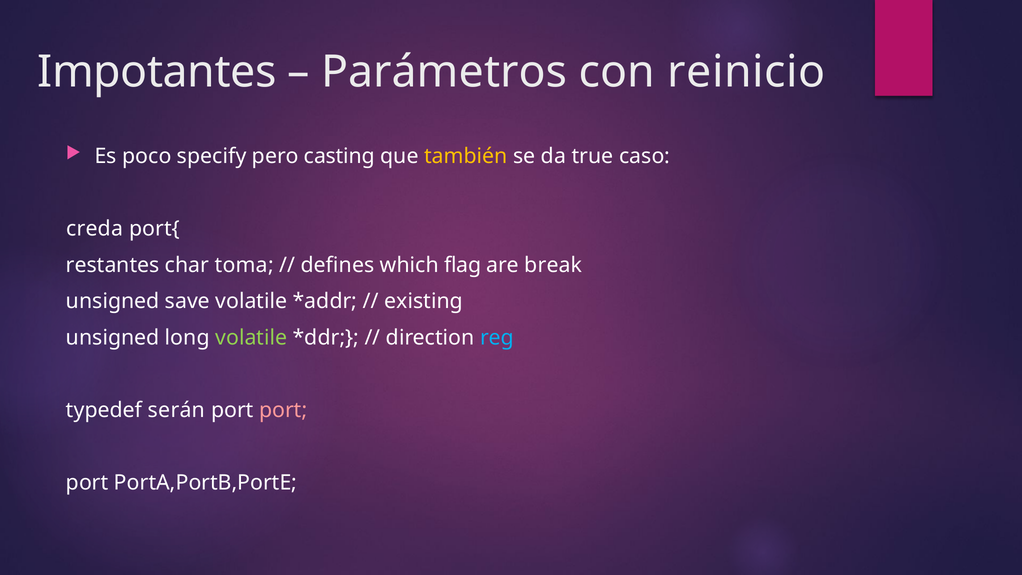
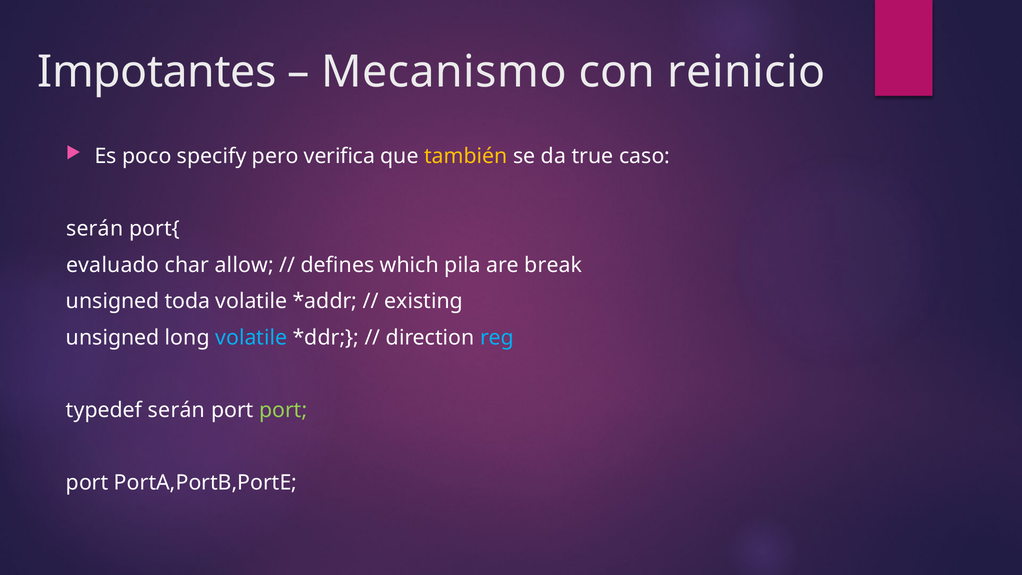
Parámetros: Parámetros -> Mecanismo
casting: casting -> verifica
creda at (95, 229): creda -> serán
restantes: restantes -> evaluado
toma: toma -> allow
flag: flag -> pila
save: save -> toda
volatile at (251, 338) colour: light green -> light blue
port at (283, 410) colour: pink -> light green
